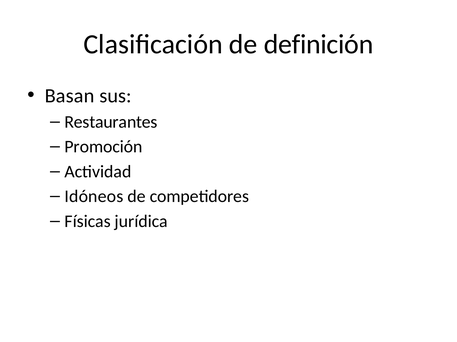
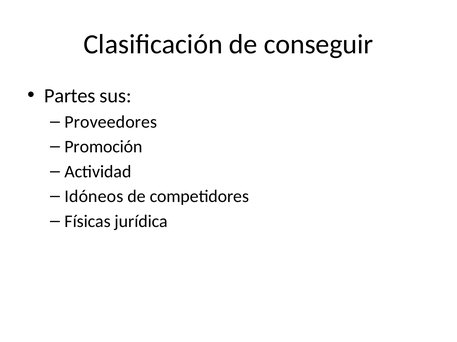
definición: definición -> conseguir
Basan: Basan -> Partes
Restaurantes: Restaurantes -> Proveedores
